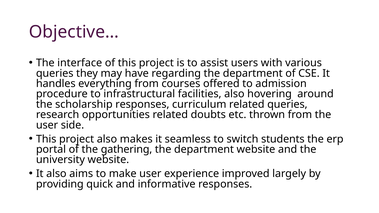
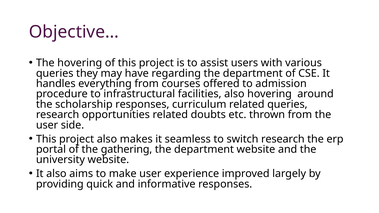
The interface: interface -> hovering
switch students: students -> research
